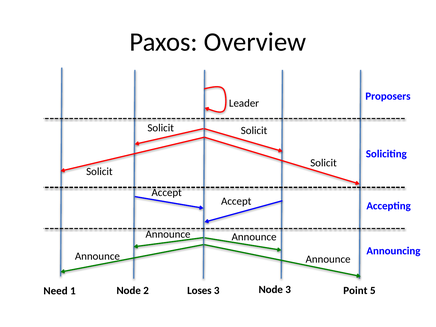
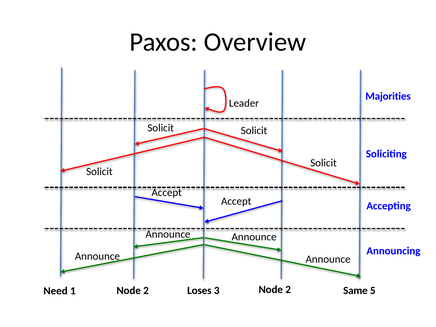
Proposers: Proposers -> Majorities
Point: Point -> Same
3 Node 3: 3 -> 2
